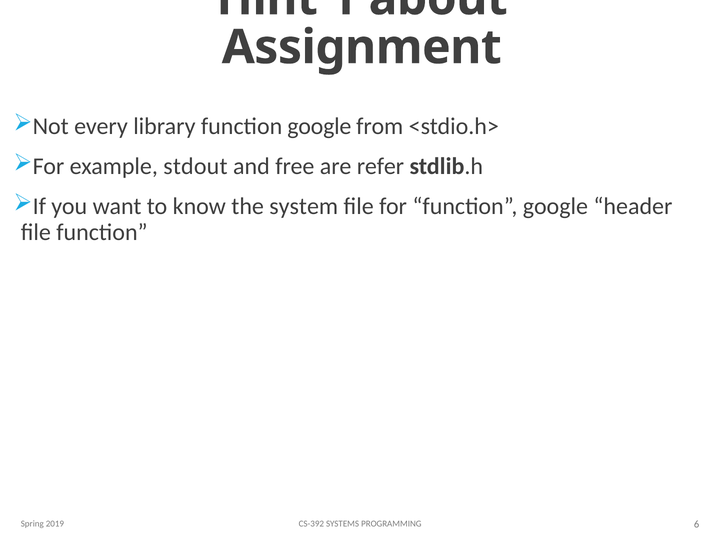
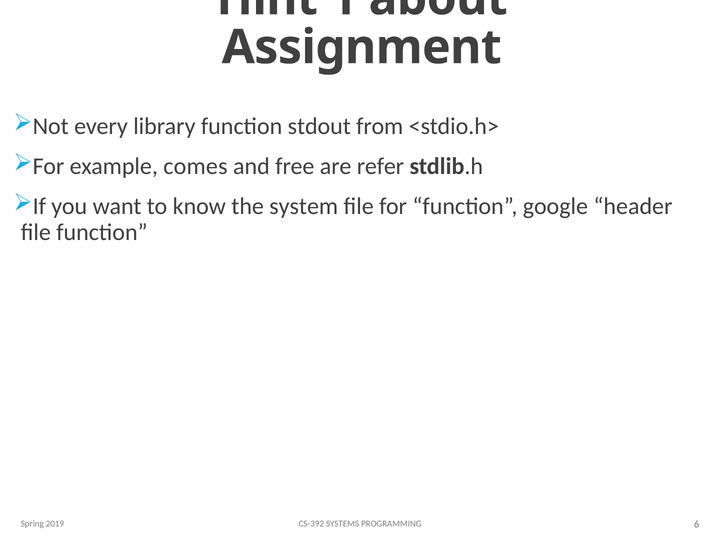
library function google: google -> stdout
stdout: stdout -> comes
